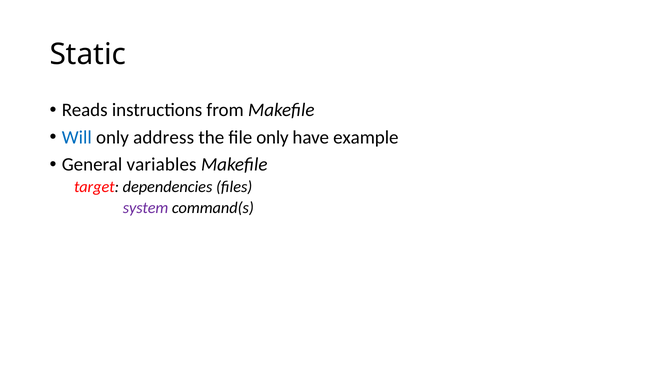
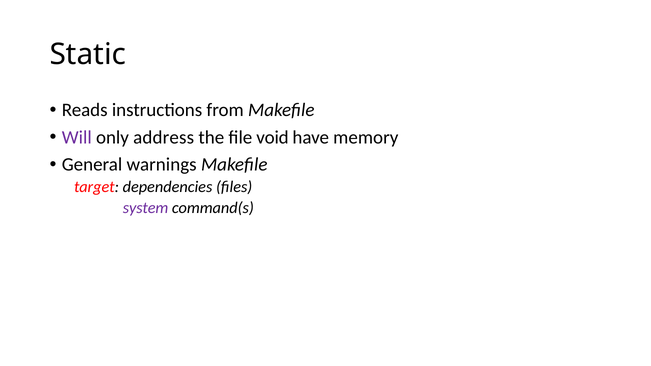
Will colour: blue -> purple
file only: only -> void
example: example -> memory
variables: variables -> warnings
